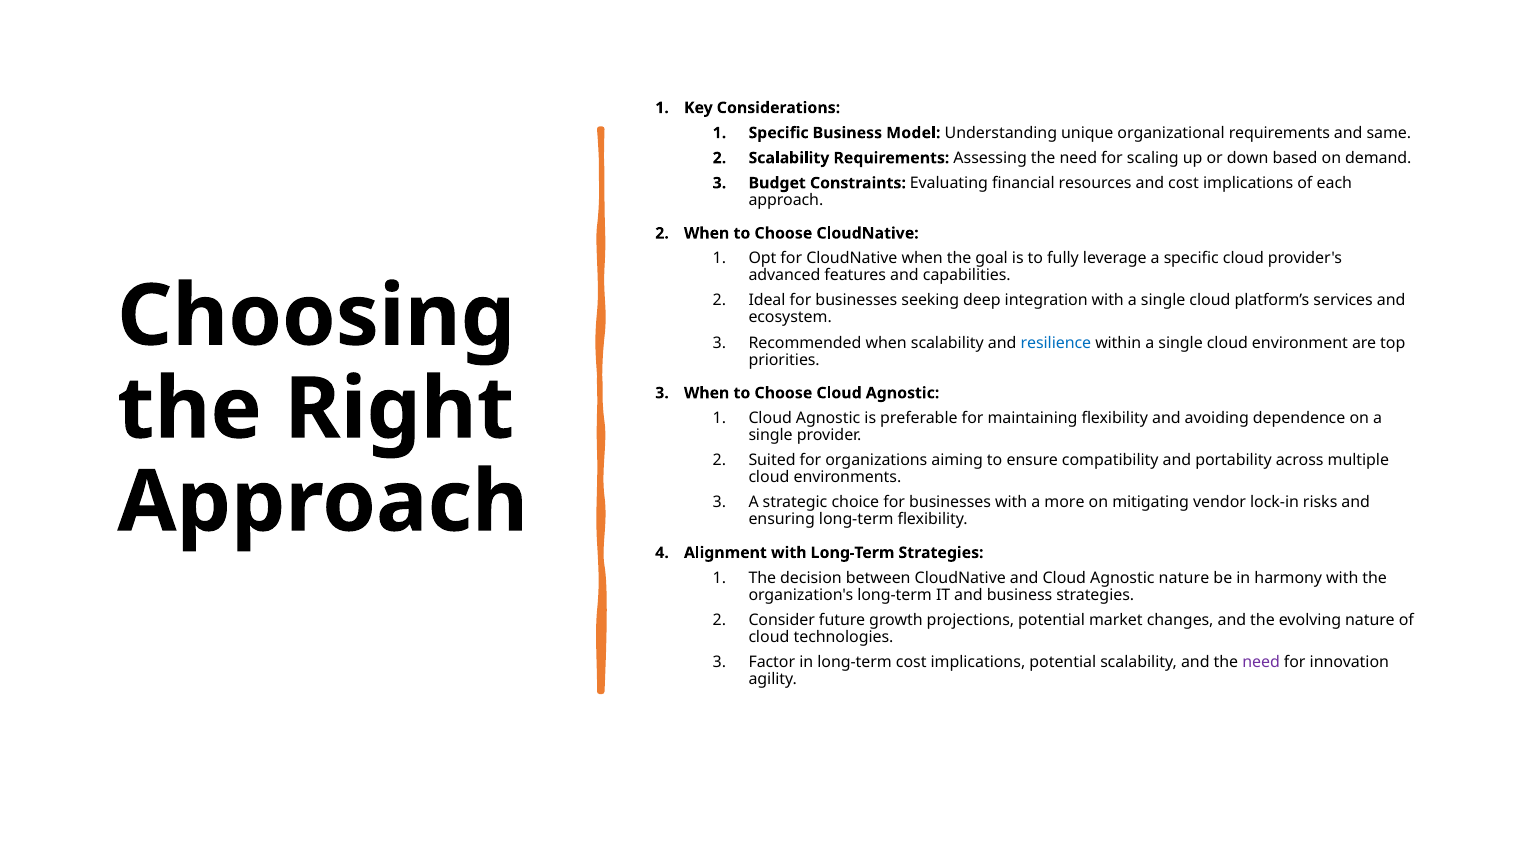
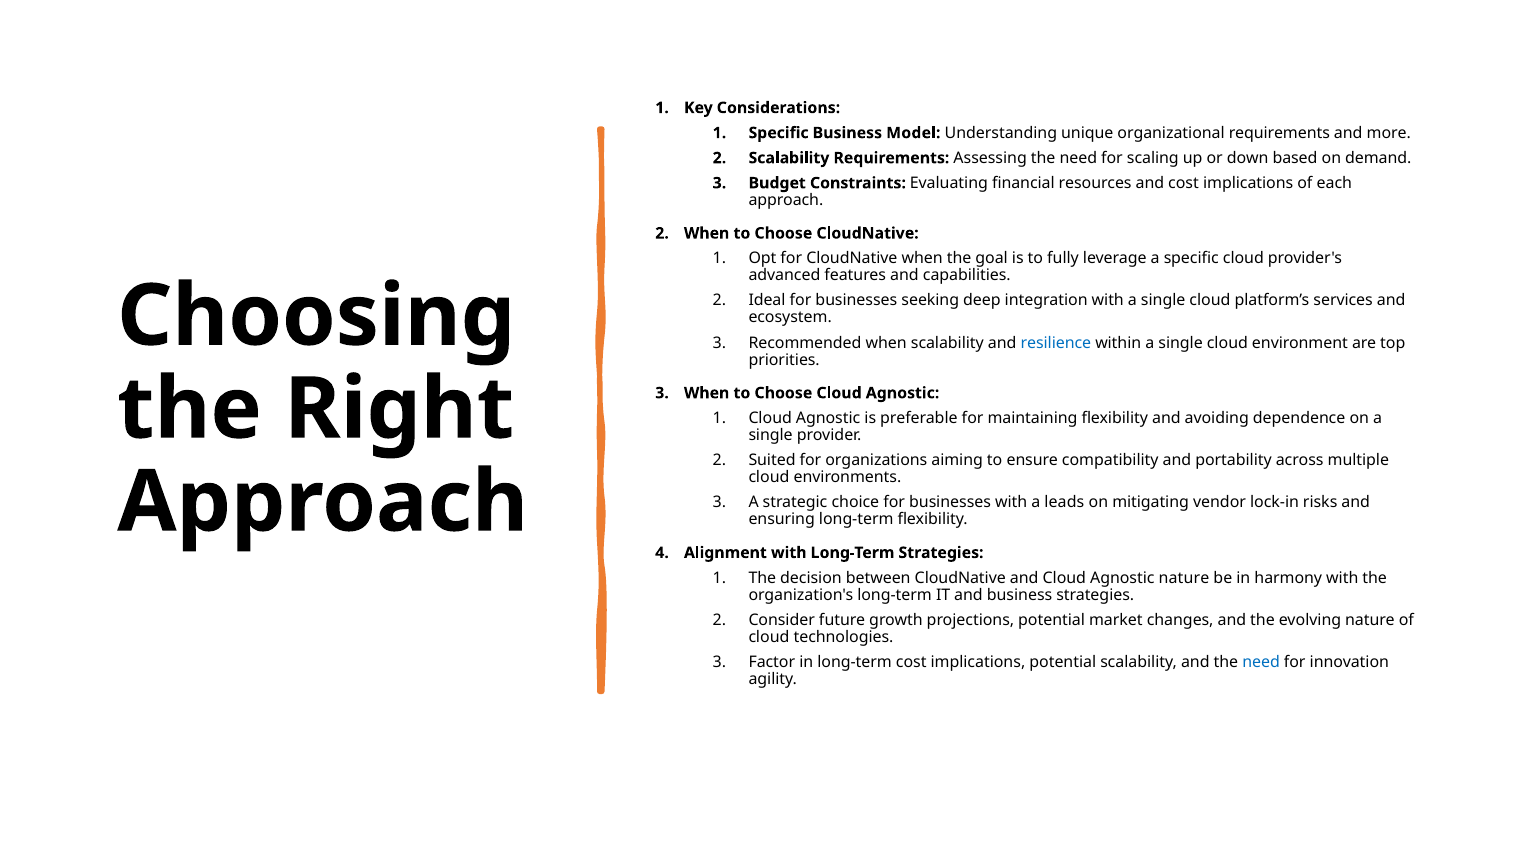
same: same -> more
more: more -> leads
need at (1261, 662) colour: purple -> blue
